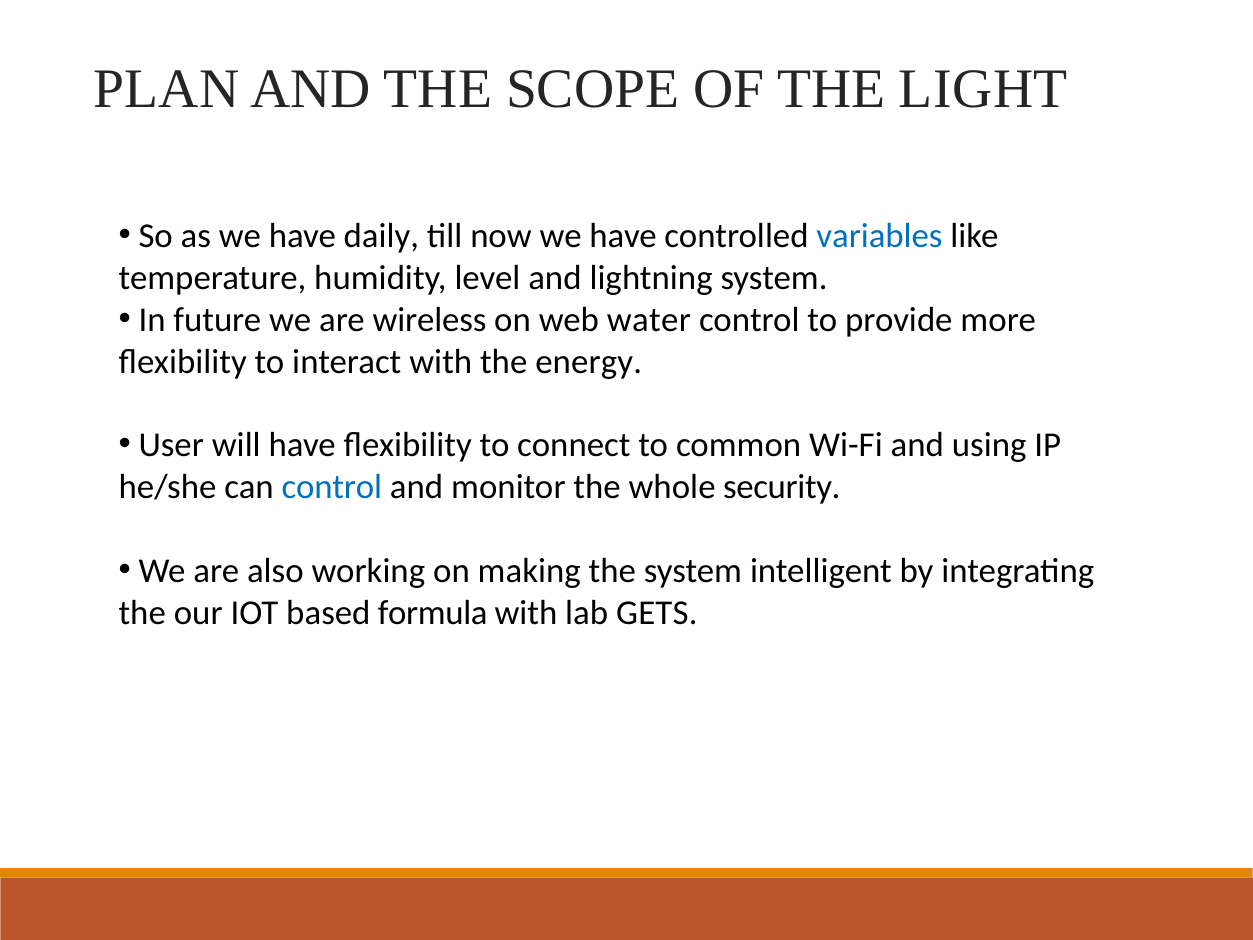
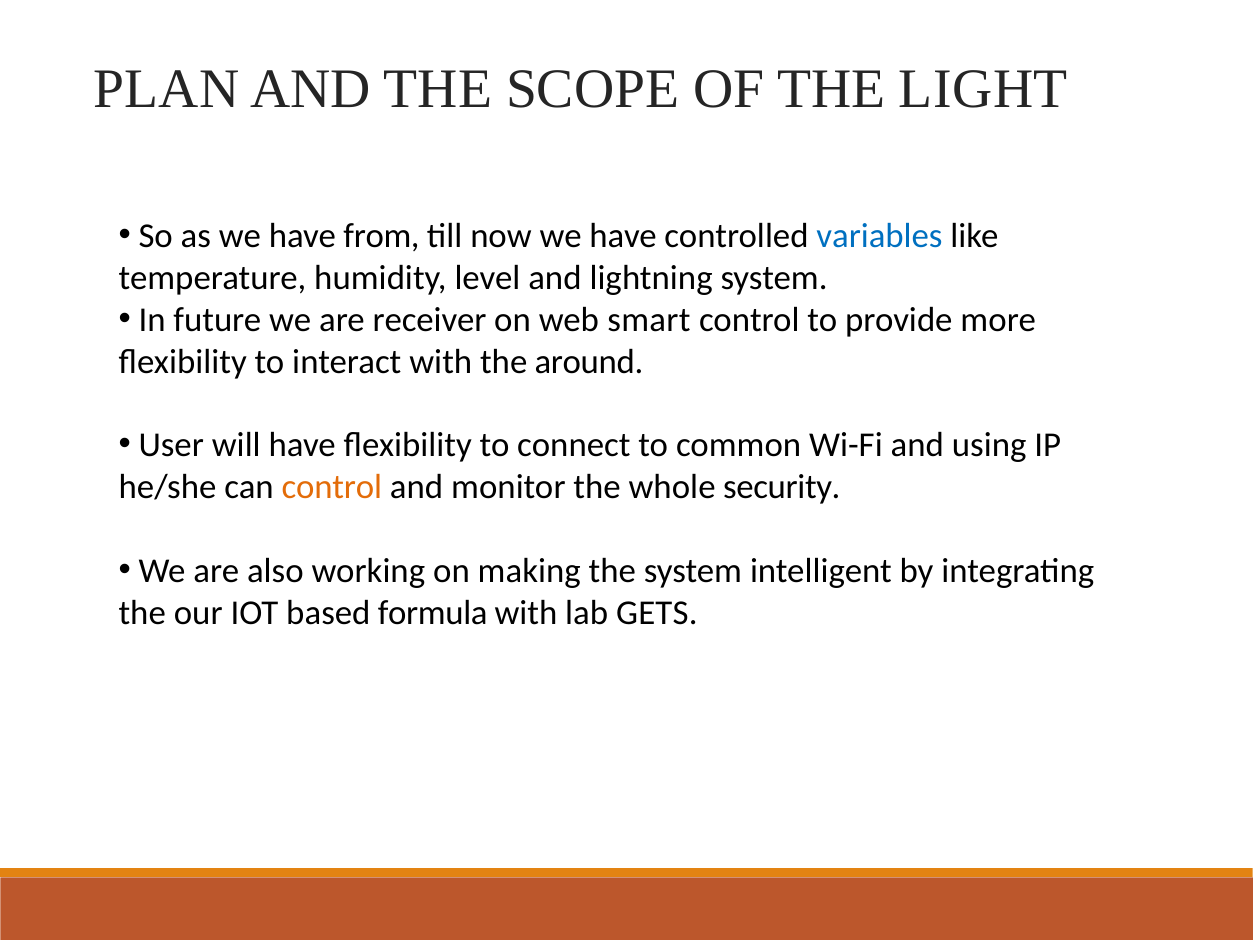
daily: daily -> from
wireless: wireless -> receiver
water: water -> smart
energy: energy -> around
control at (332, 487) colour: blue -> orange
